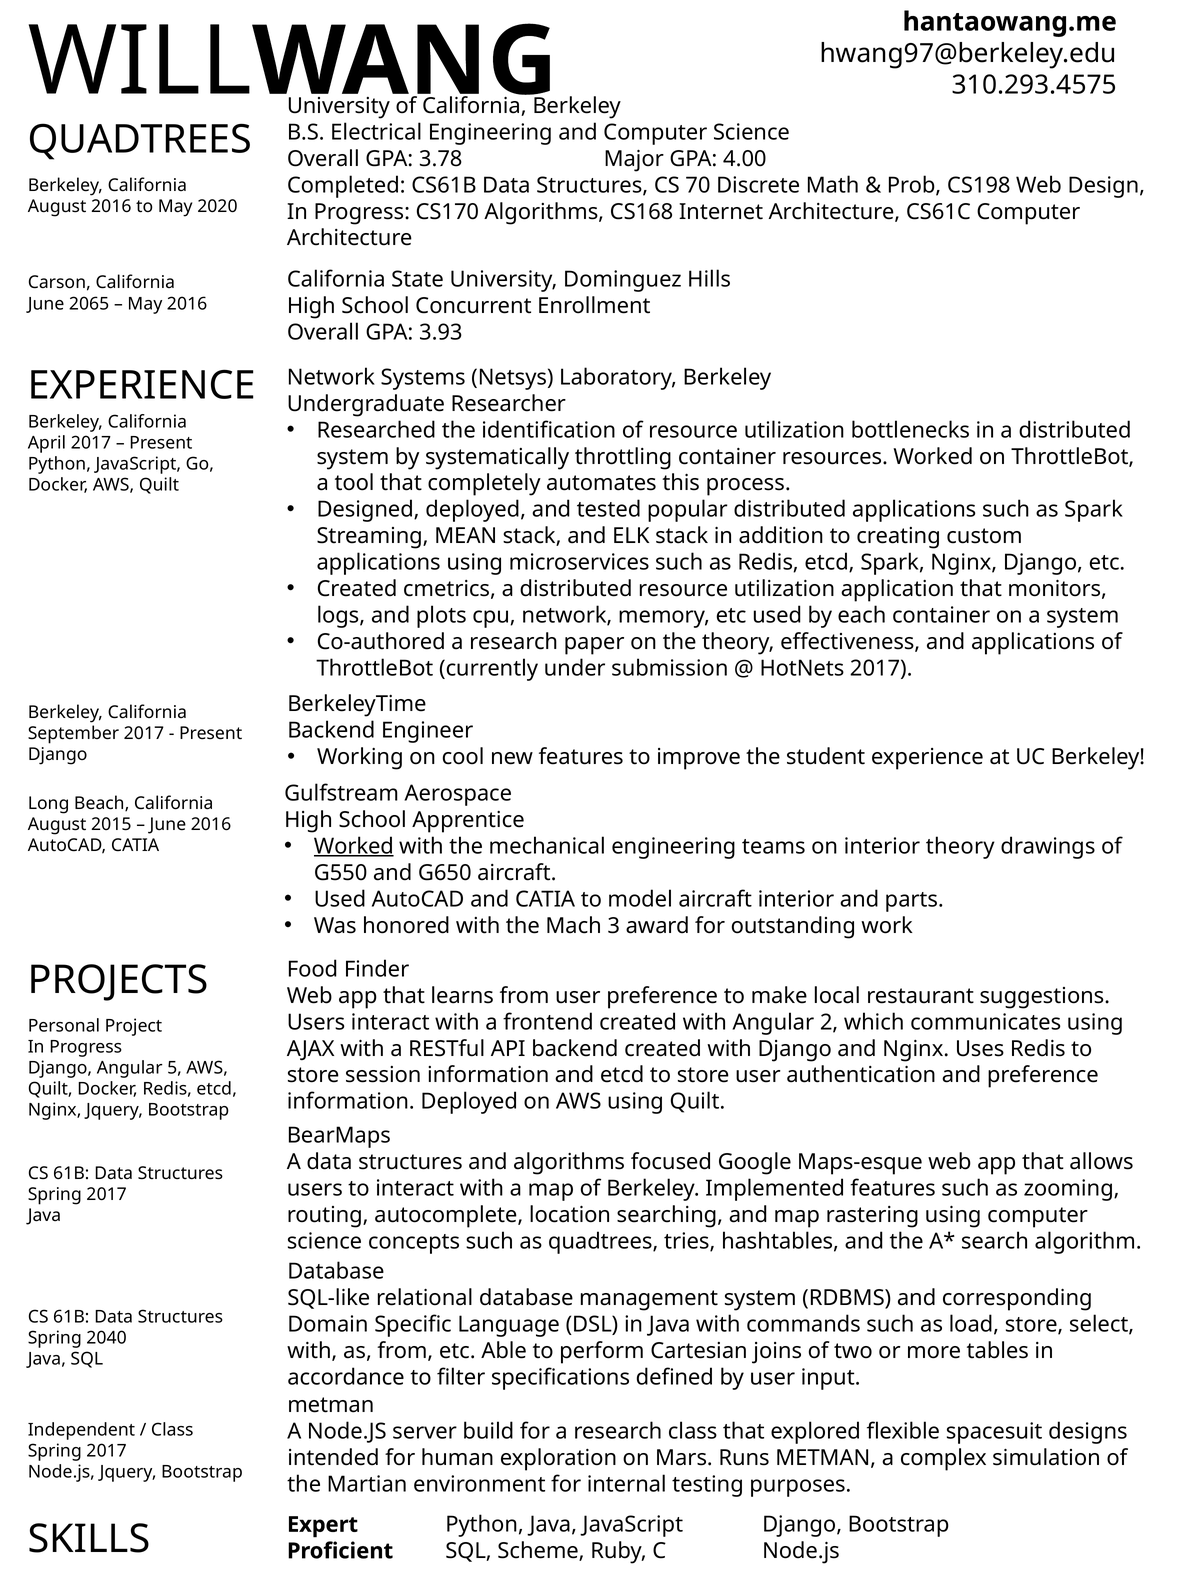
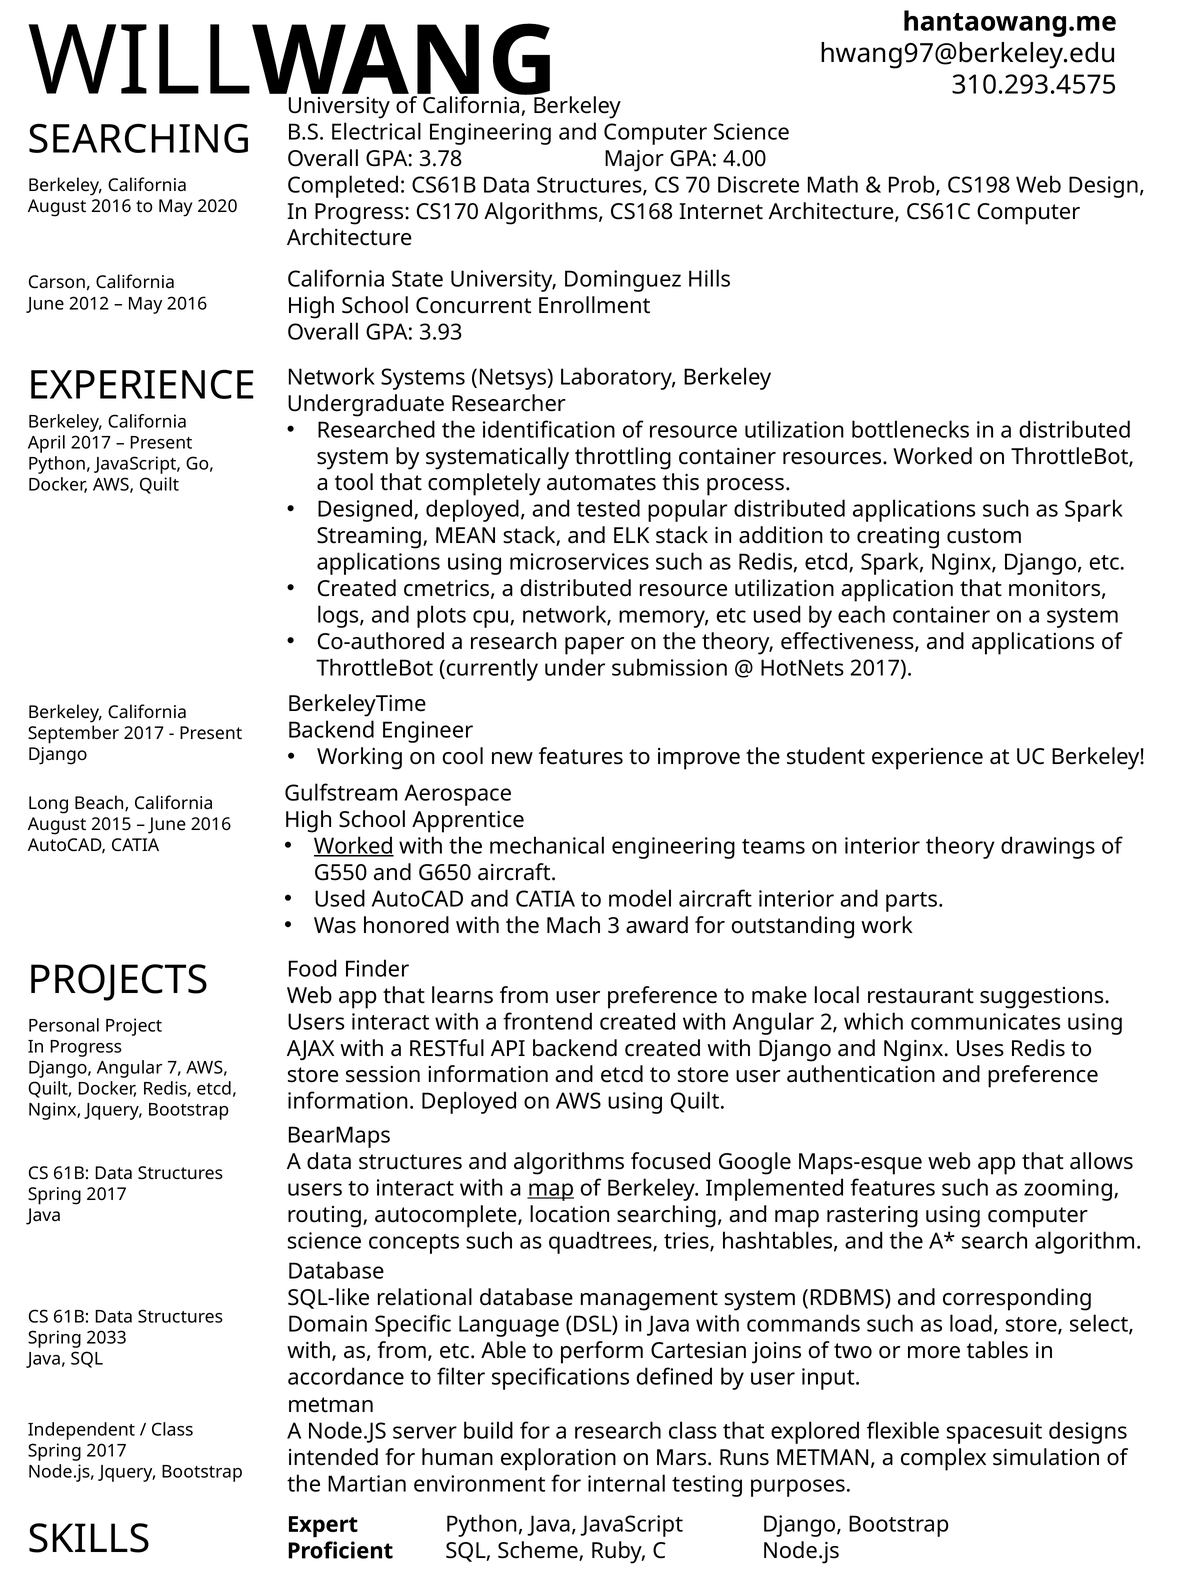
QUADTREES at (140, 140): QUADTREES -> SEARCHING
2065: 2065 -> 2012
5: 5 -> 7
map at (551, 1188) underline: none -> present
2040: 2040 -> 2033
